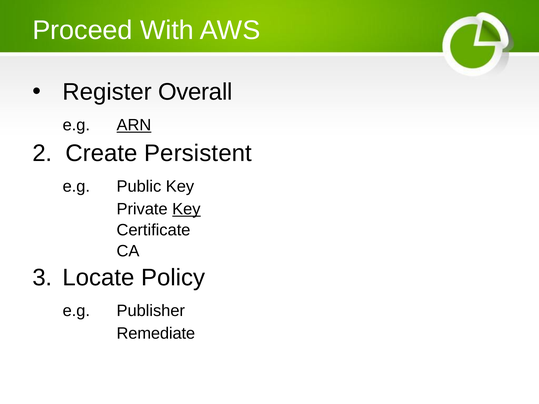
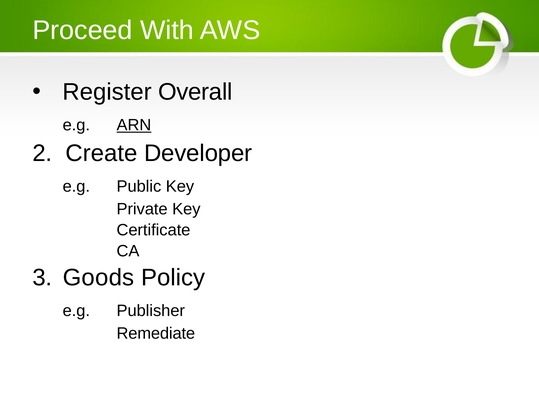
Persistent: Persistent -> Developer
Key at (186, 209) underline: present -> none
Locate: Locate -> Goods
